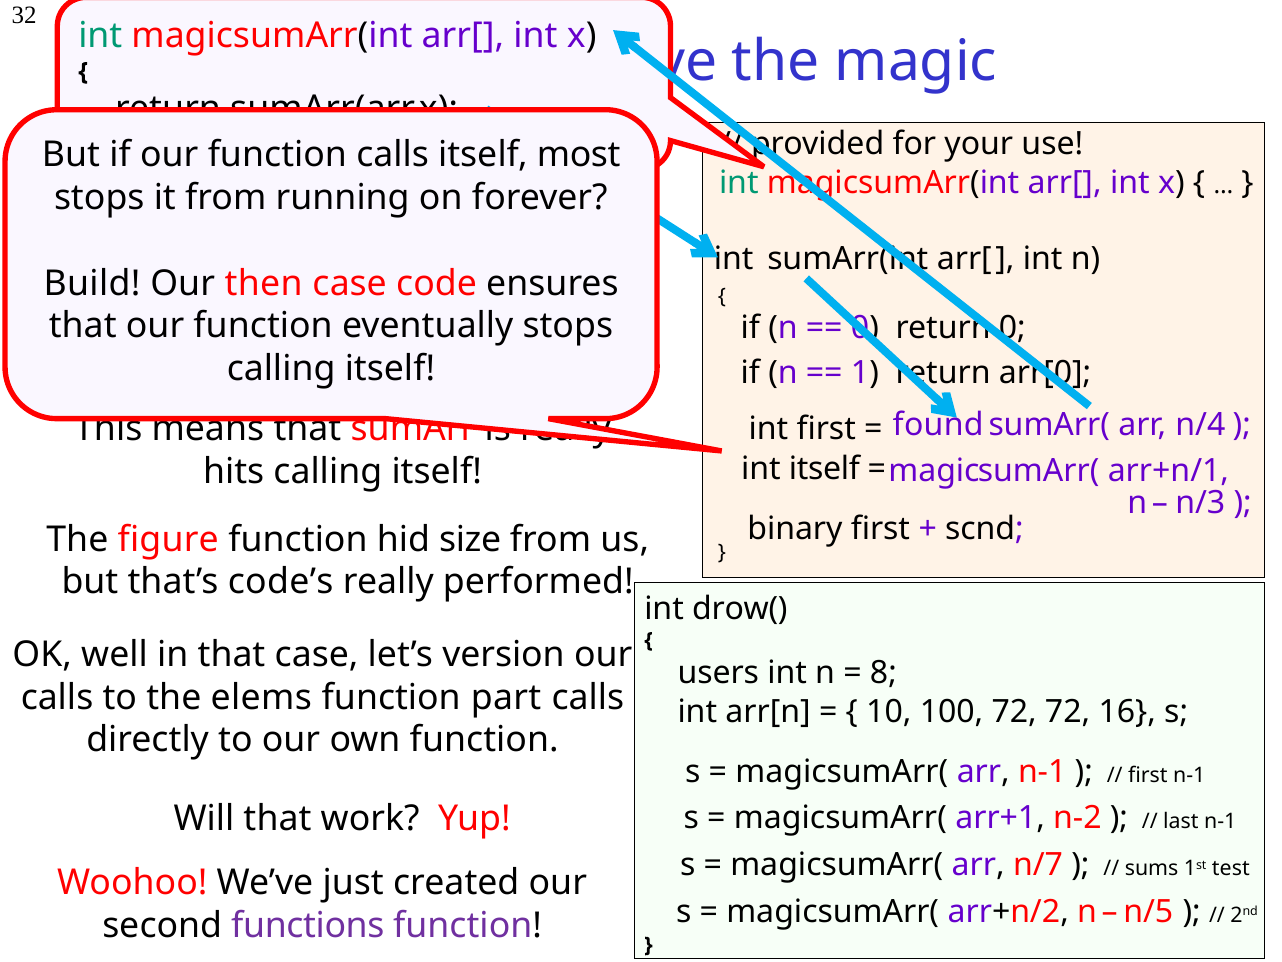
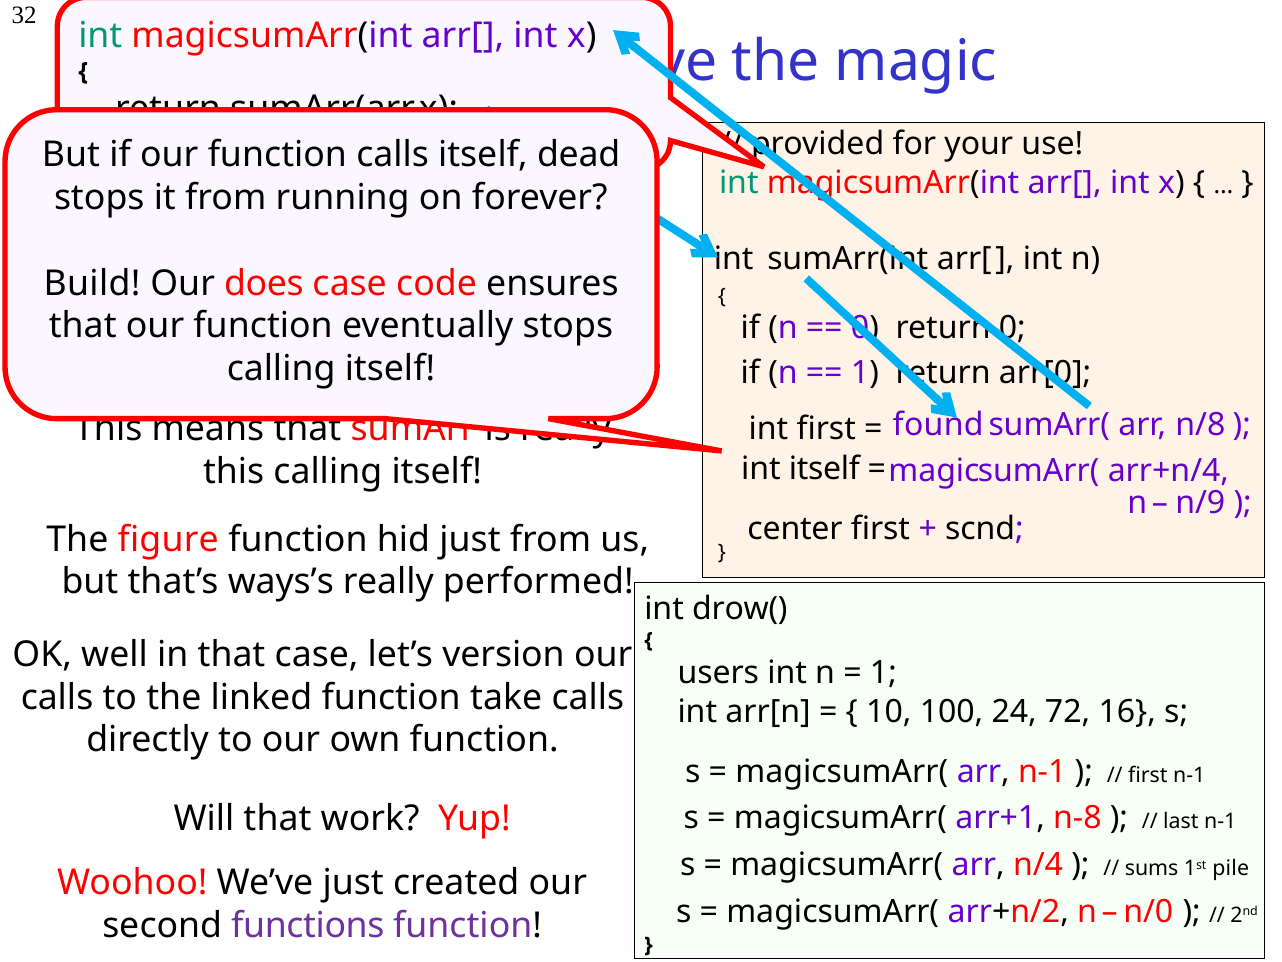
most: most -> dead
then: then -> does
n/4: n/4 -> n/8
hits at (234, 471): hits -> this
arr+n/1: arr+n/1 -> arr+n/4
n/3: n/3 -> n/9
binary: binary -> center
hid size: size -> just
code’s: code’s -> ways’s
8 at (883, 673): 8 -> 1
elems: elems -> linked
part: part -> take
100 72: 72 -> 24
n-2: n-2 -> n-8
n/7: n/7 -> n/4
test: test -> pile
n/5: n/5 -> n/0
